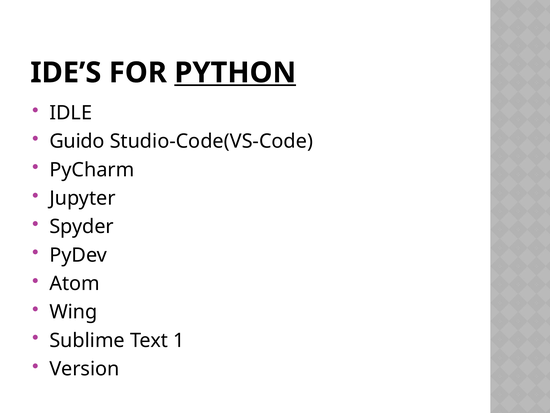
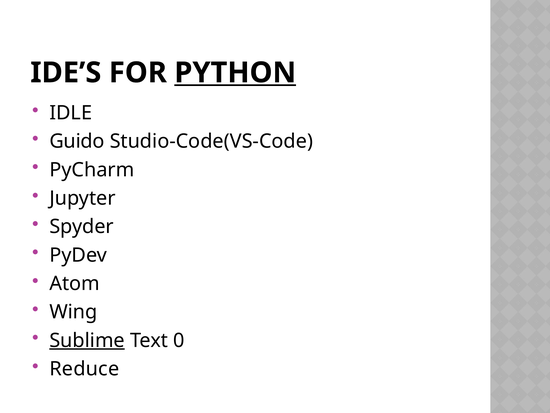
Sublime underline: none -> present
1: 1 -> 0
Version: Version -> Reduce
